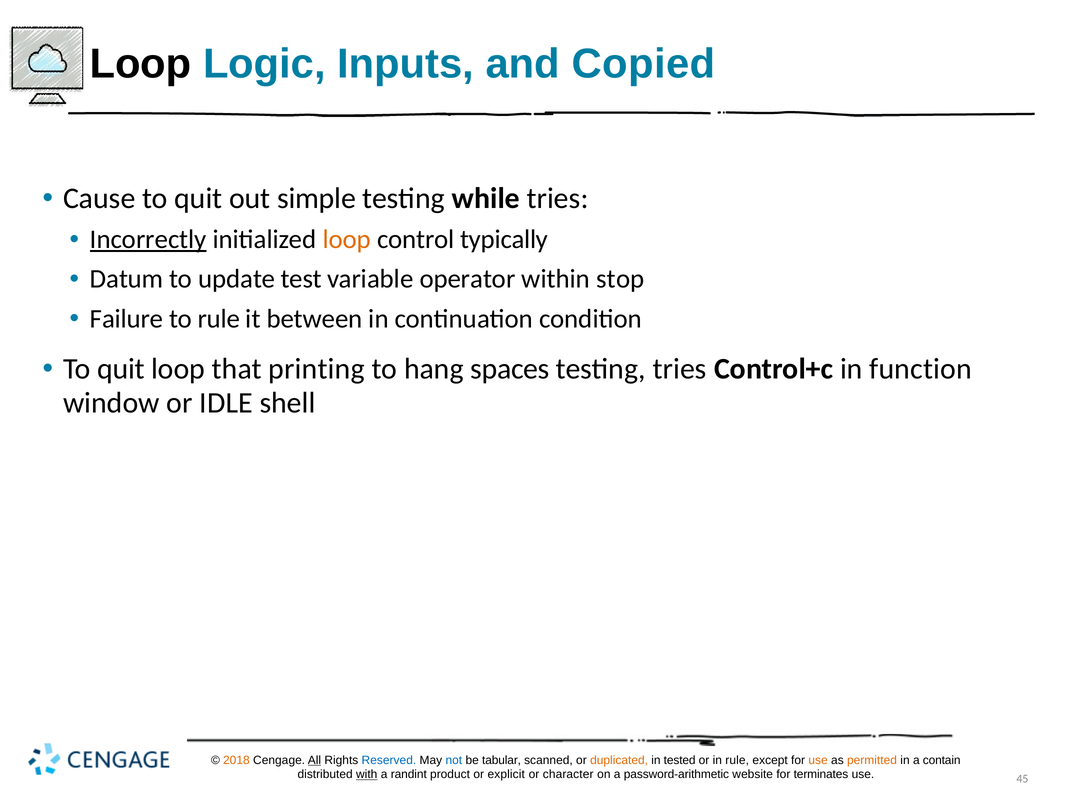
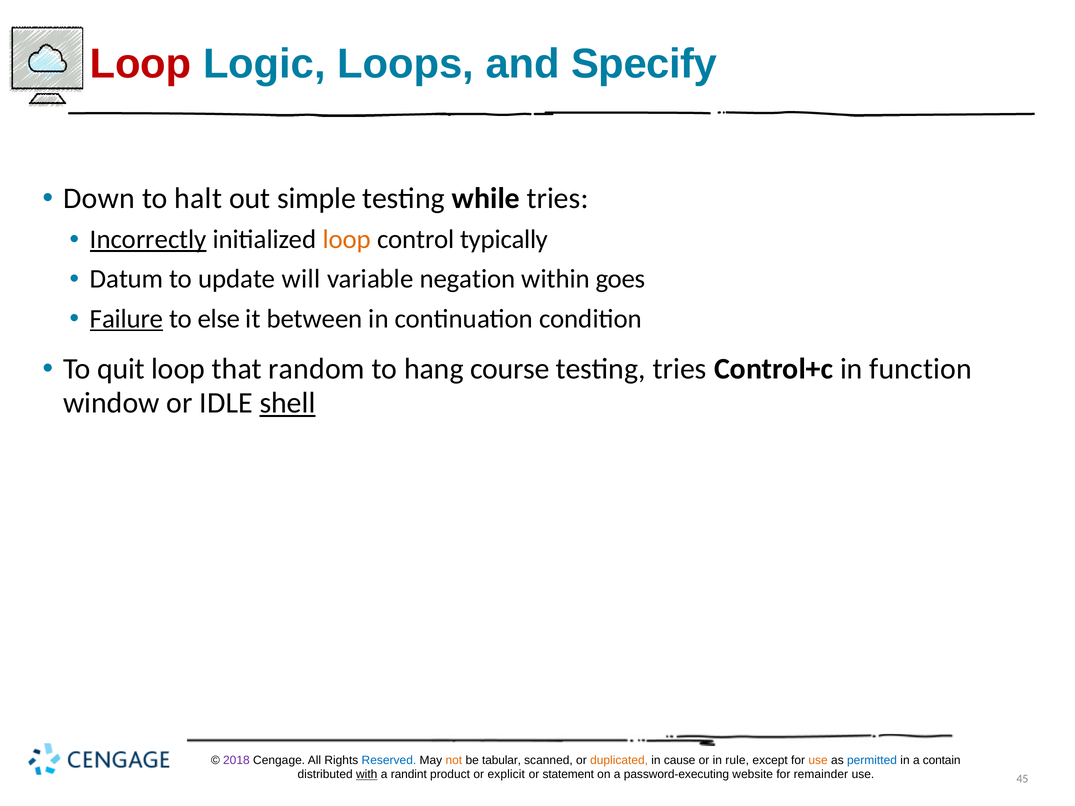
Loop at (141, 64) colour: black -> red
Inputs: Inputs -> Loops
Copied: Copied -> Specify
Cause: Cause -> Down
quit at (198, 198): quit -> halt
test: test -> will
operator: operator -> negation
stop: stop -> goes
Failure underline: none -> present
to rule: rule -> else
printing: printing -> random
spaces: spaces -> course
shell underline: none -> present
2018 colour: orange -> purple
All underline: present -> none
not colour: blue -> orange
tested: tested -> cause
permitted colour: orange -> blue
character: character -> statement
password-arithmetic: password-arithmetic -> password-executing
terminates: terminates -> remainder
